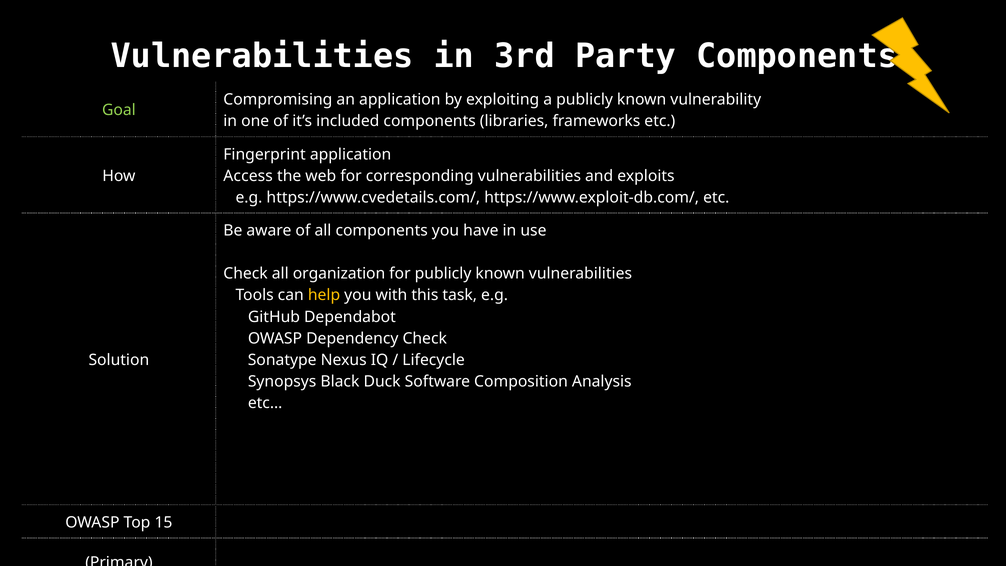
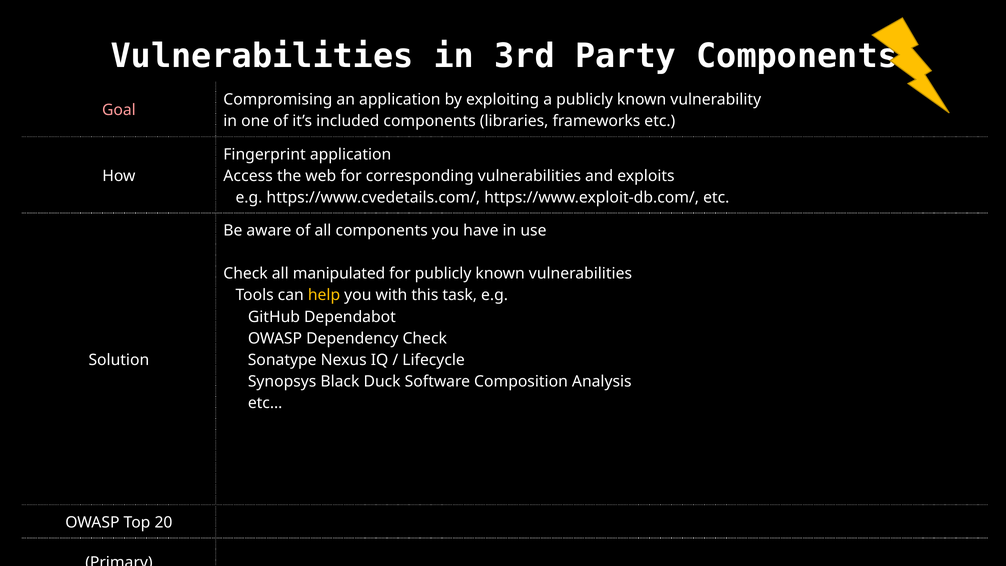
Goal colour: light green -> pink
organization: organization -> manipulated
15: 15 -> 20
